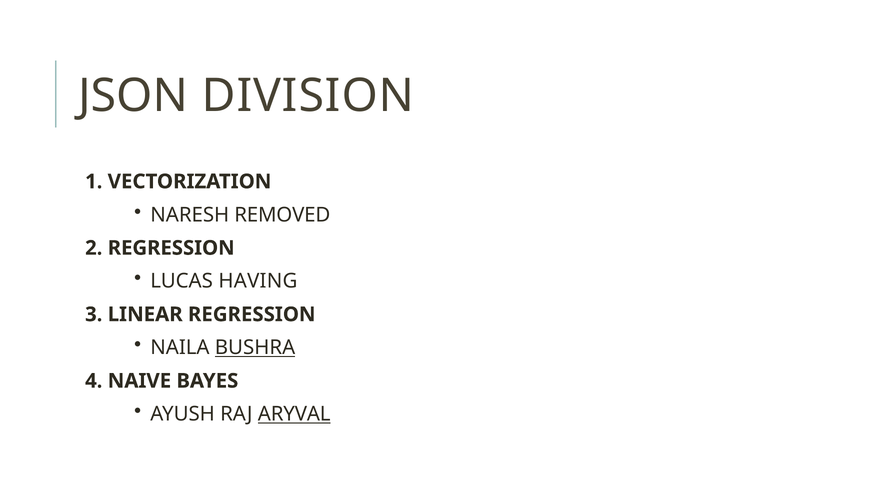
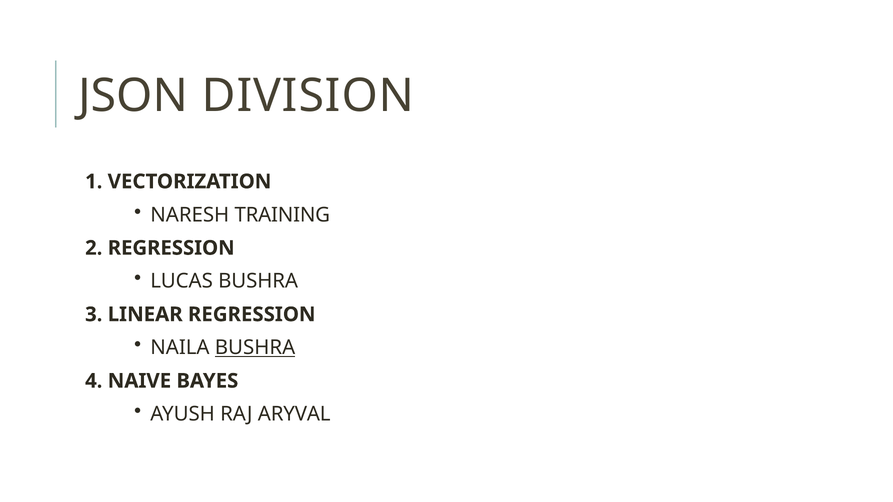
REMOVED: REMOVED -> TRAINING
LUCAS HAVING: HAVING -> BUSHRA
ARYVAL underline: present -> none
